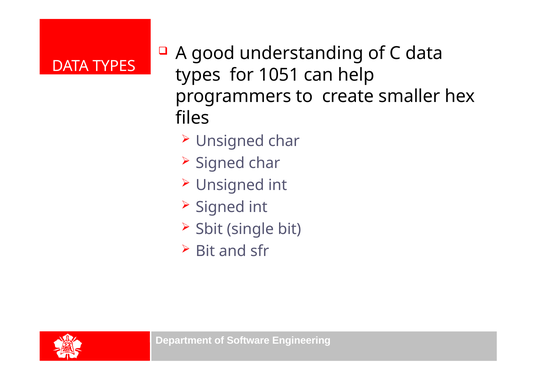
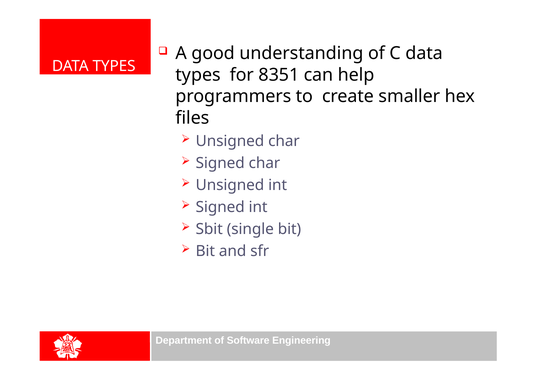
1051: 1051 -> 8351
